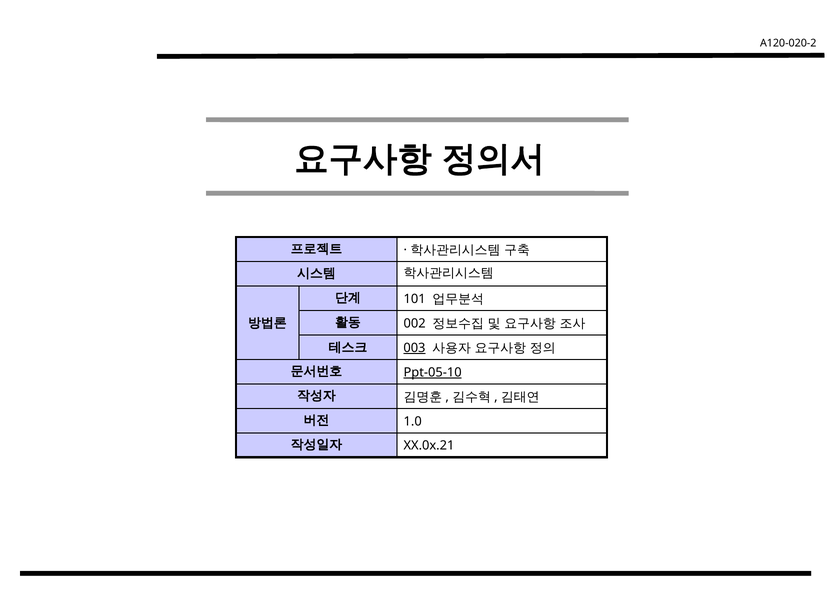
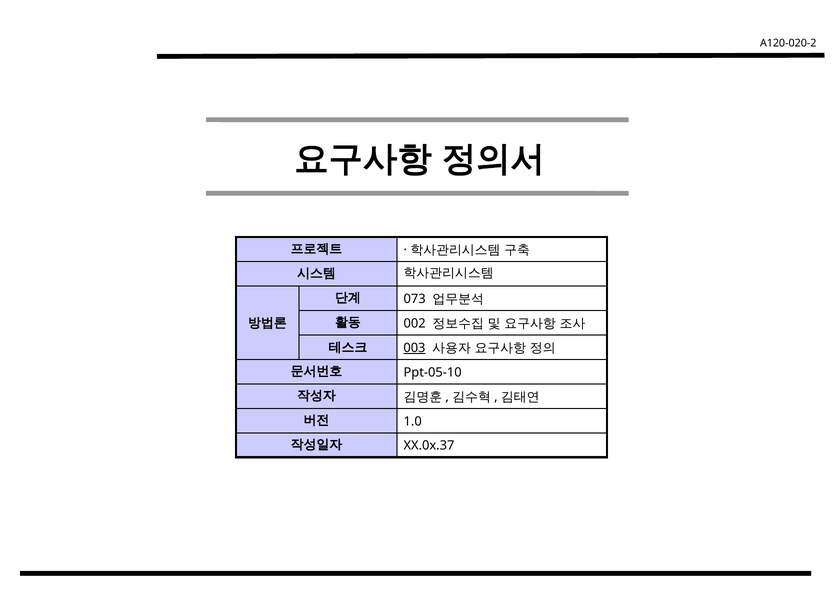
101: 101 -> 073
Ppt-05-10 underline: present -> none
XX.0x.21: XX.0x.21 -> XX.0x.37
